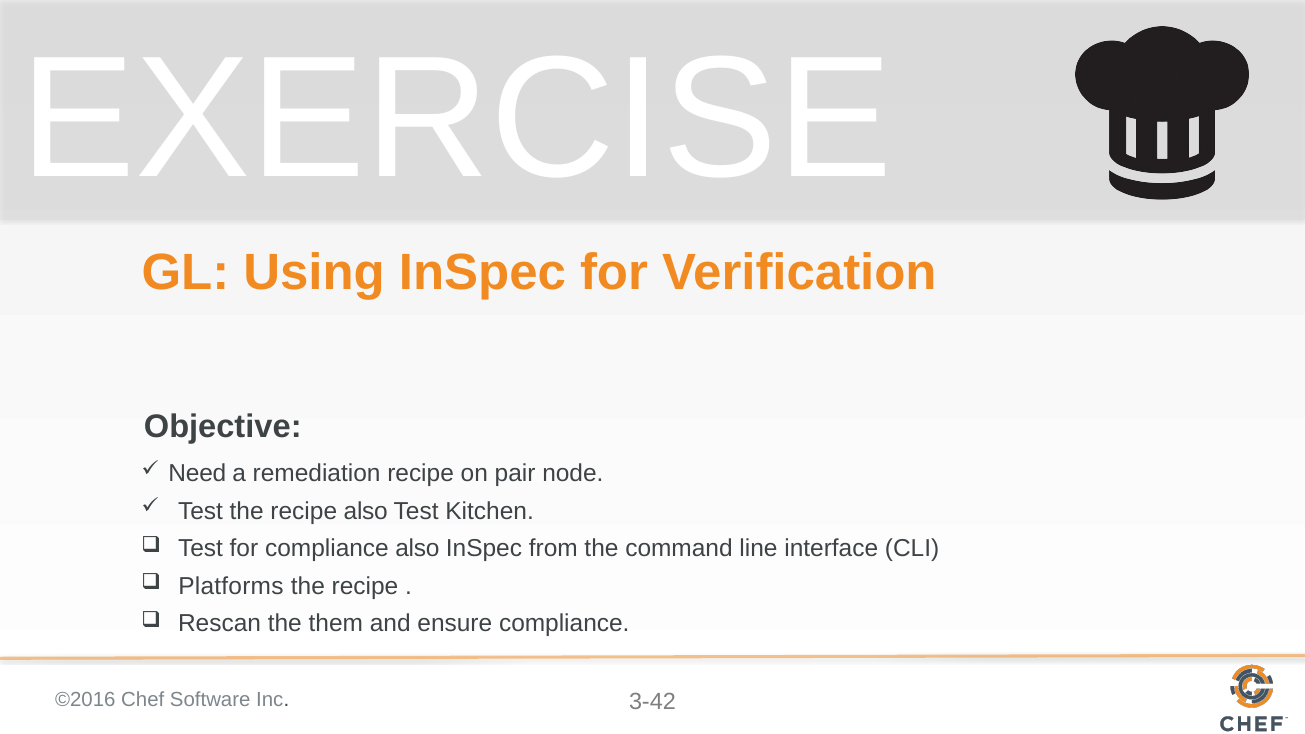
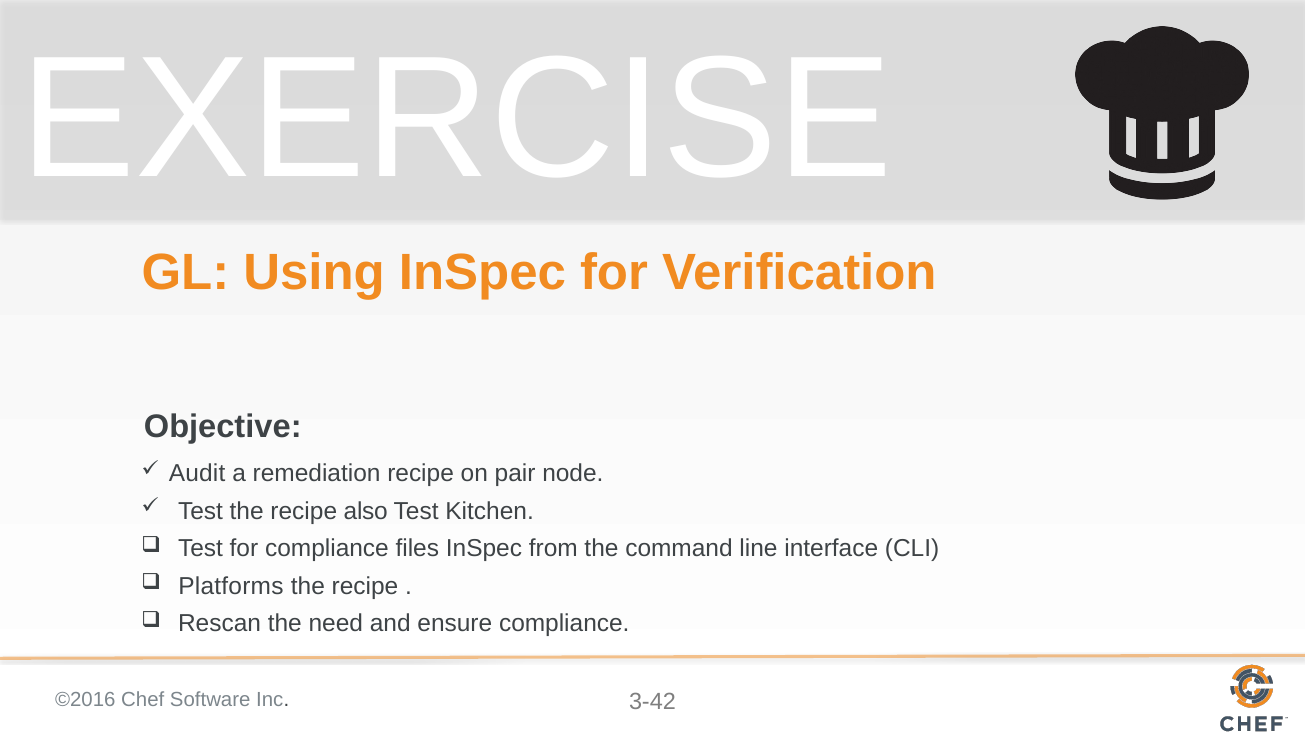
Need: Need -> Audit
compliance also: also -> files
them: them -> need
